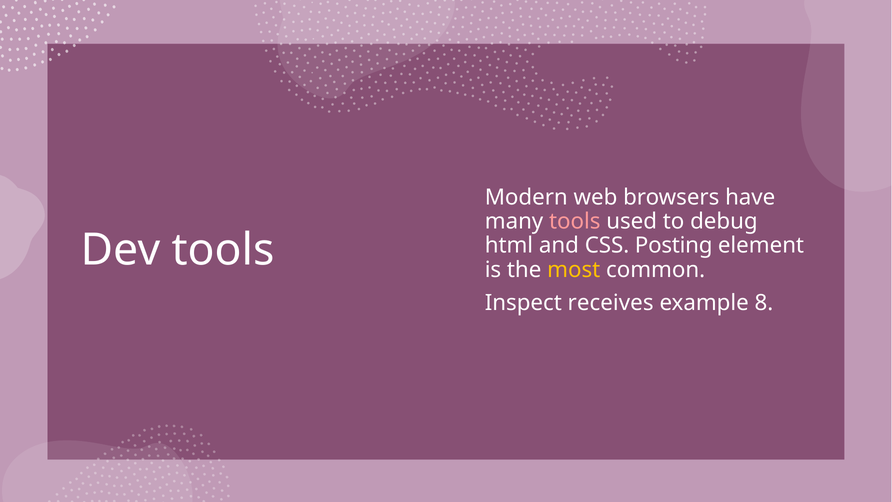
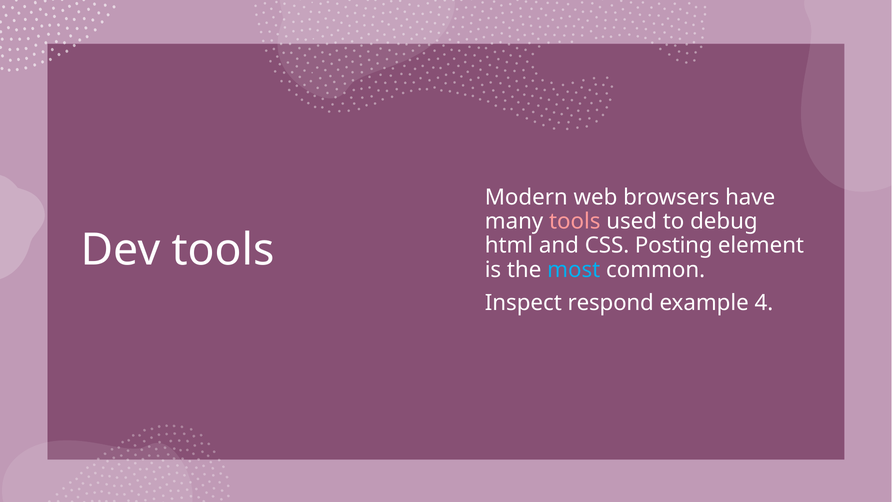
most colour: yellow -> light blue
receives: receives -> respond
8: 8 -> 4
